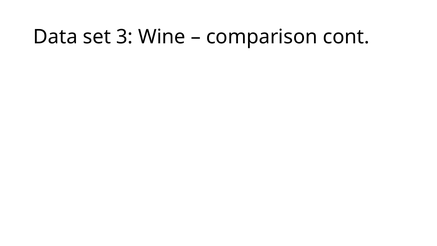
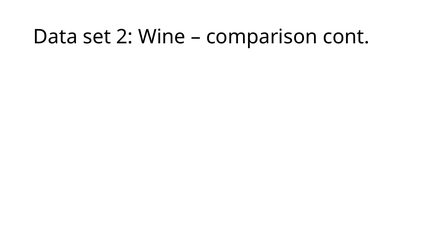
3: 3 -> 2
